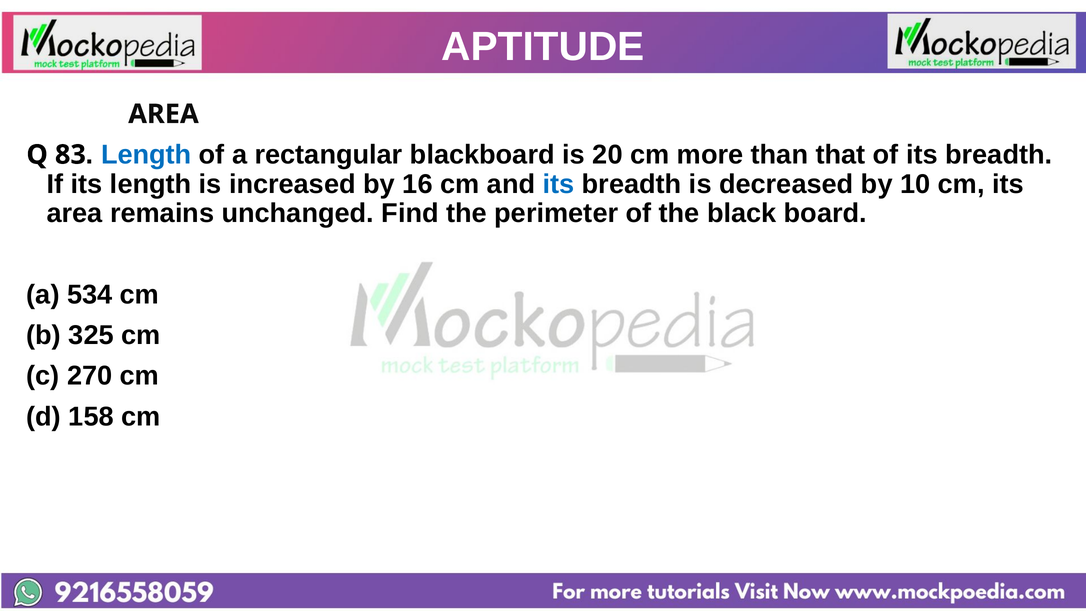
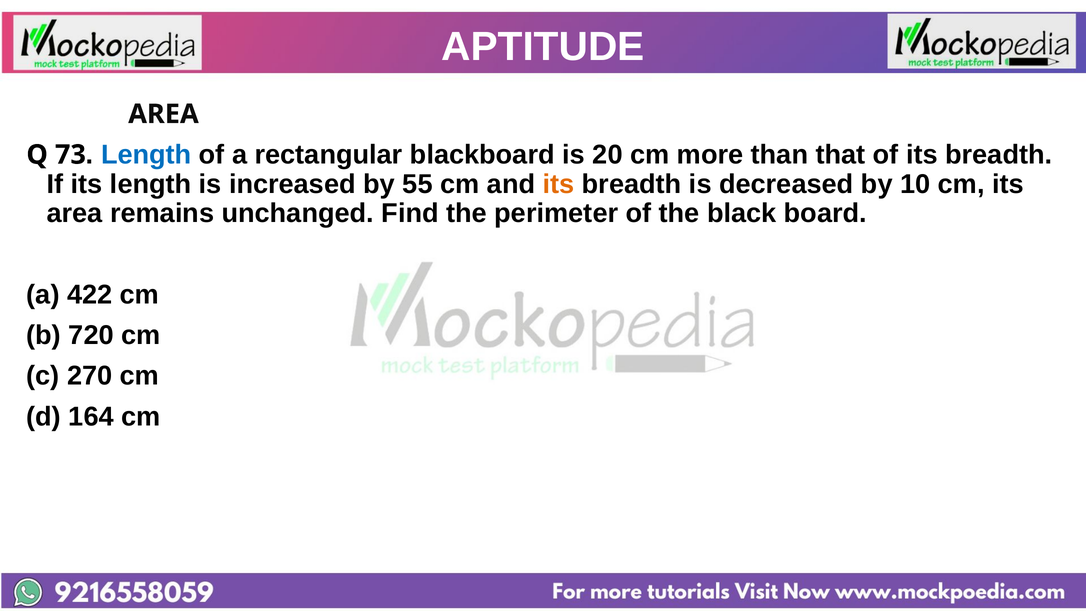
83: 83 -> 73
16: 16 -> 55
its at (559, 184) colour: blue -> orange
534: 534 -> 422
325: 325 -> 720
158: 158 -> 164
